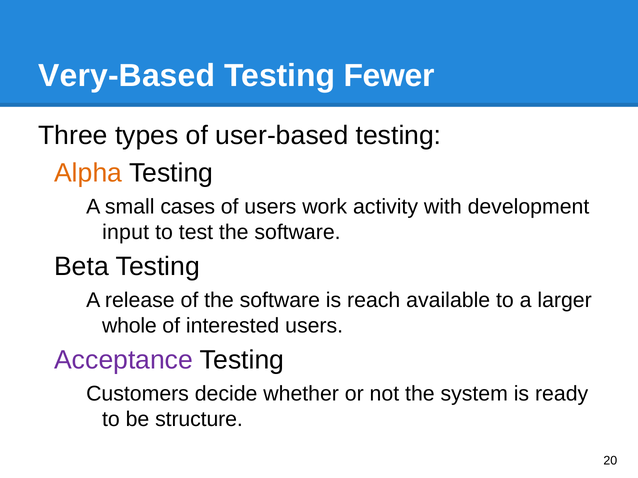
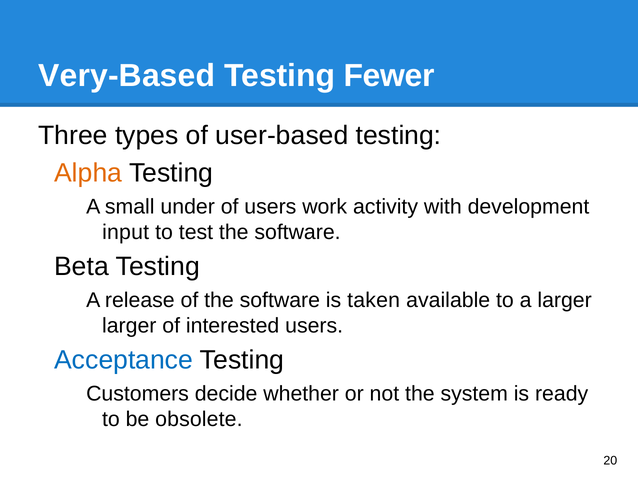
cases: cases -> under
reach: reach -> taken
whole at (129, 326): whole -> larger
Acceptance colour: purple -> blue
structure: structure -> obsolete
